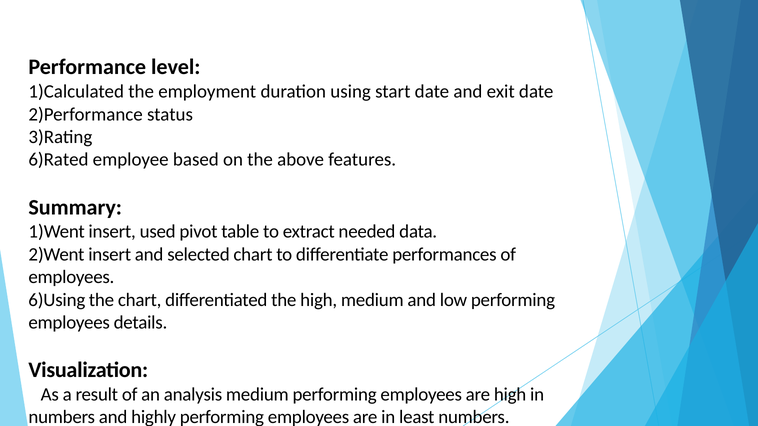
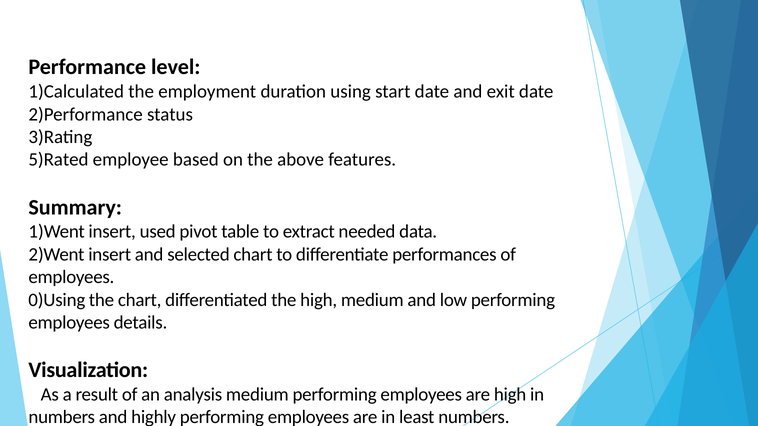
6)Rated: 6)Rated -> 5)Rated
6)Using: 6)Using -> 0)Using
